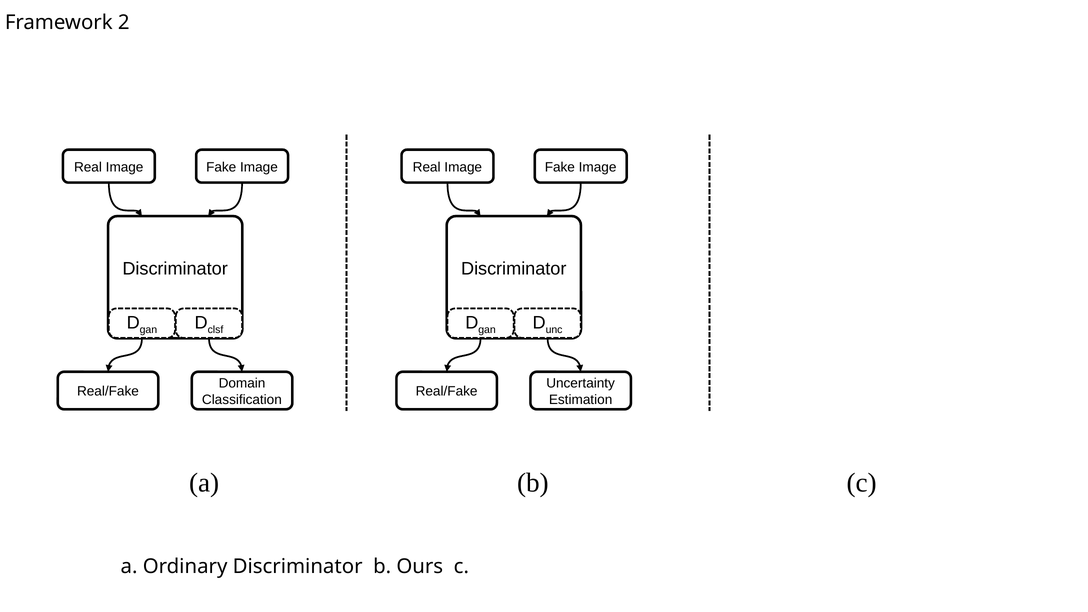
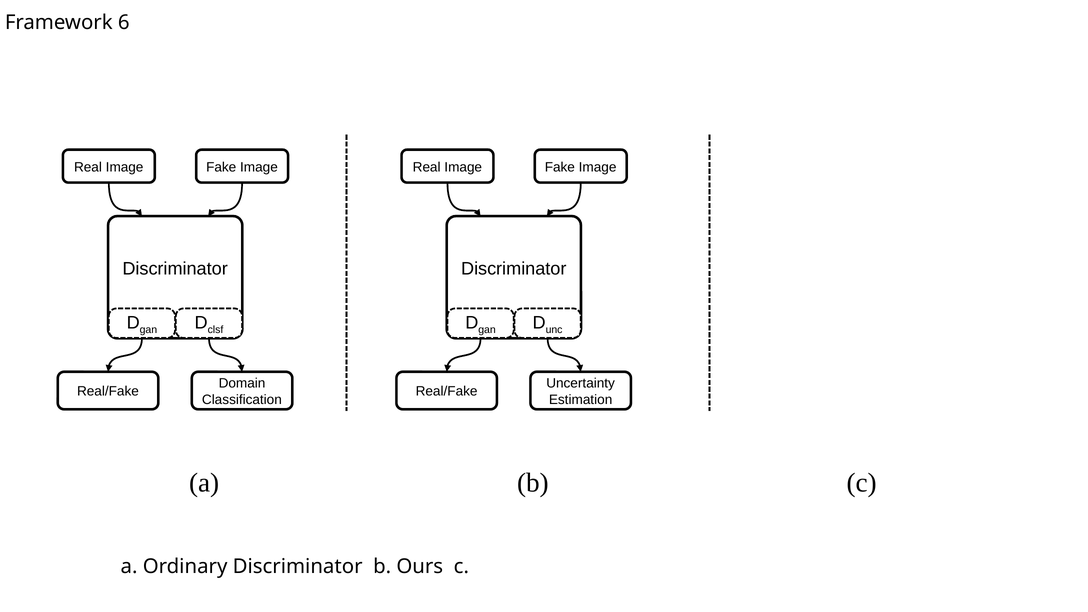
2: 2 -> 6
